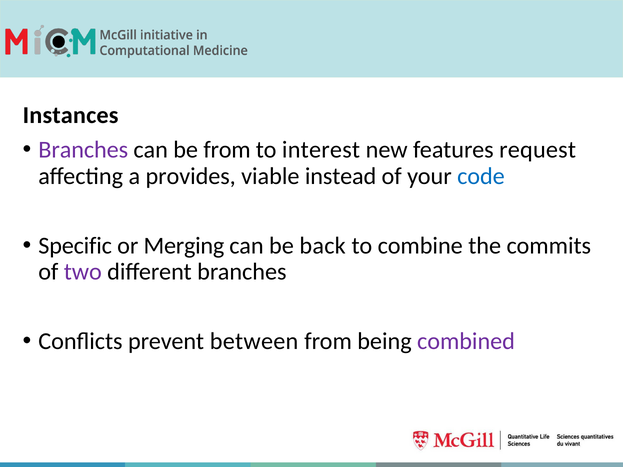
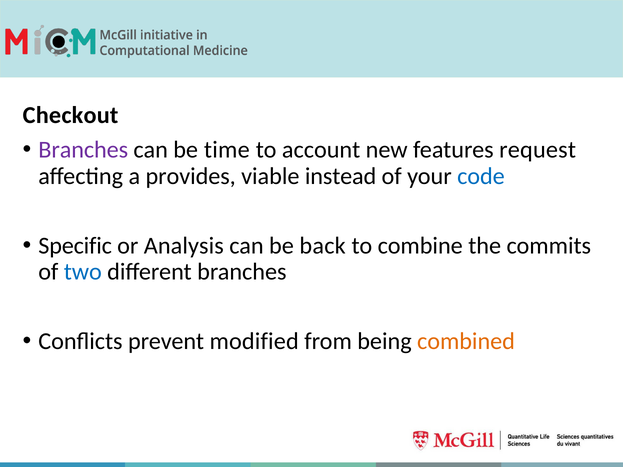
Instances: Instances -> Checkout
be from: from -> time
interest: interest -> account
Merging: Merging -> Analysis
two colour: purple -> blue
between: between -> modified
combined colour: purple -> orange
